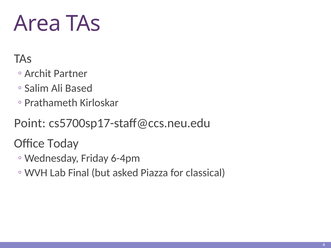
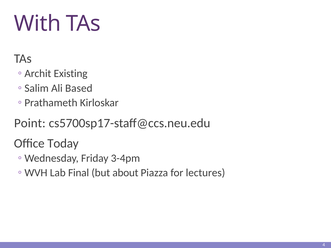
Area: Area -> With
Partner: Partner -> Existing
6-4pm: 6-4pm -> 3-4pm
asked: asked -> about
classical: classical -> lectures
